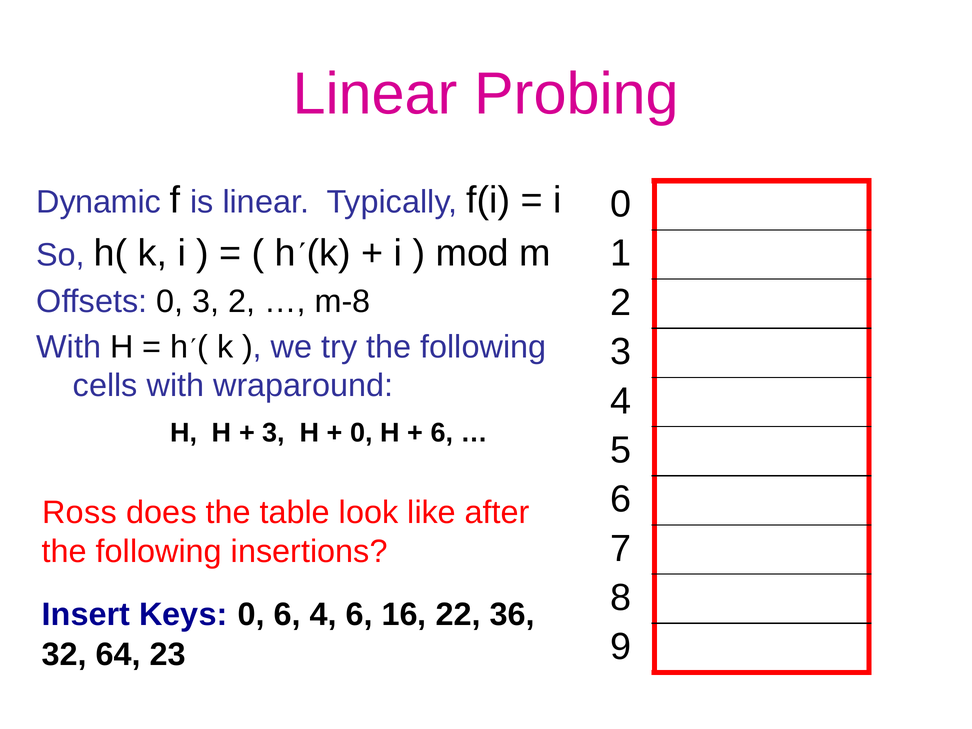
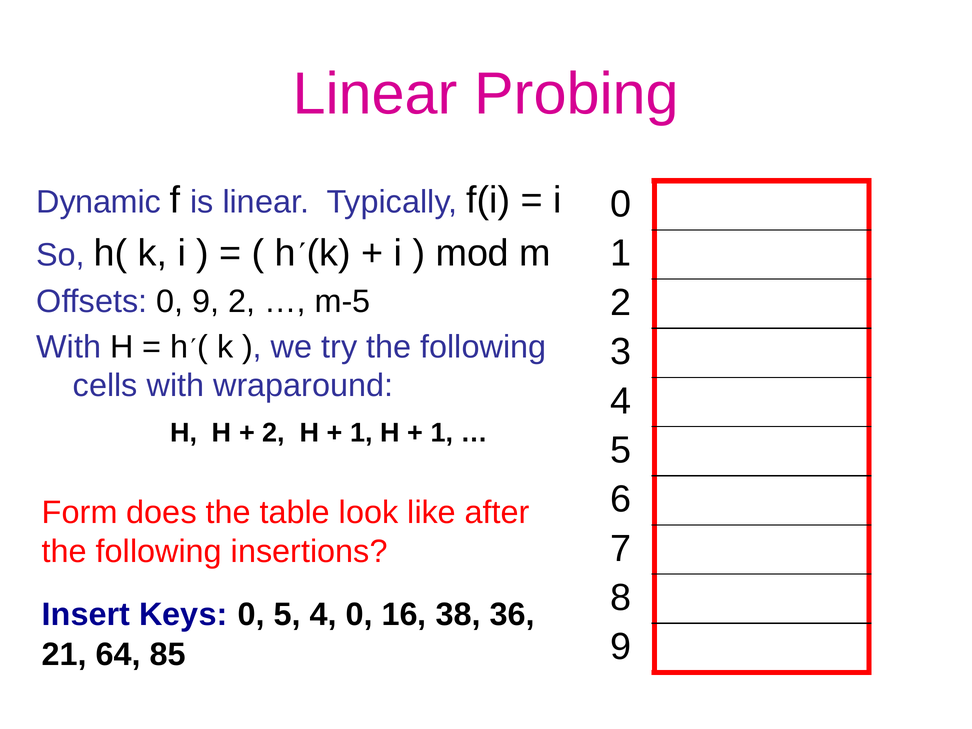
0 3: 3 -> 9
m-8: m-8 -> m-5
3 at (274, 433): 3 -> 2
0 at (361, 433): 0 -> 1
6 at (442, 433): 6 -> 1
Ross: Ross -> Form
0 6: 6 -> 5
4 6: 6 -> 0
22: 22 -> 38
32: 32 -> 21
23: 23 -> 85
